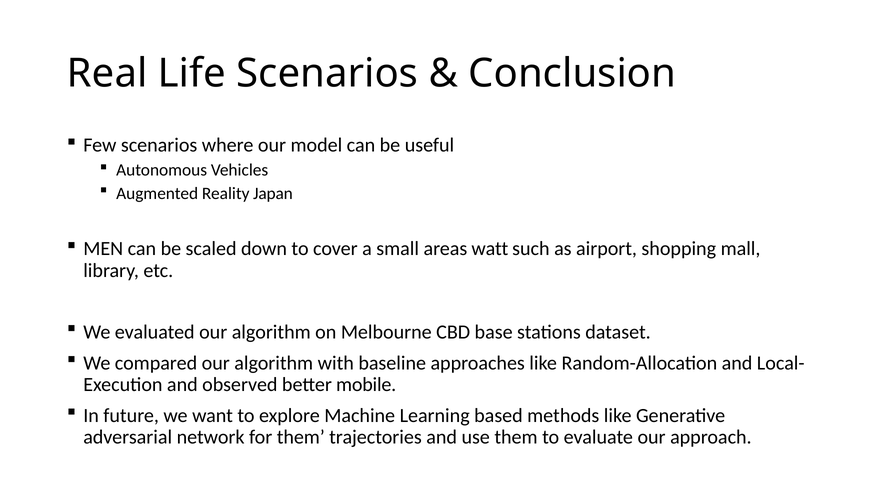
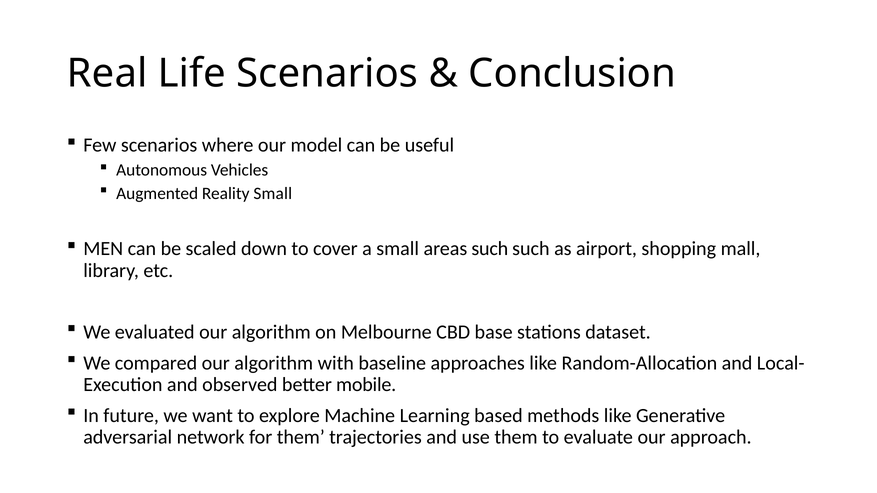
Reality Japan: Japan -> Small
areas watt: watt -> such
